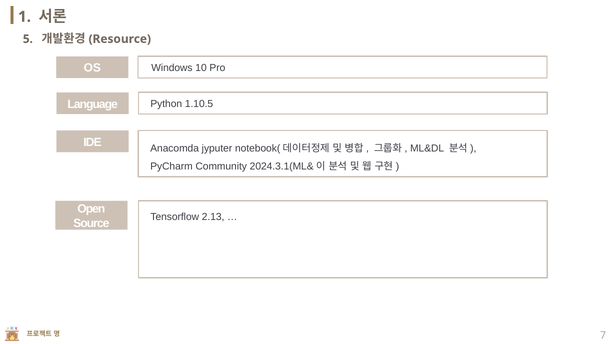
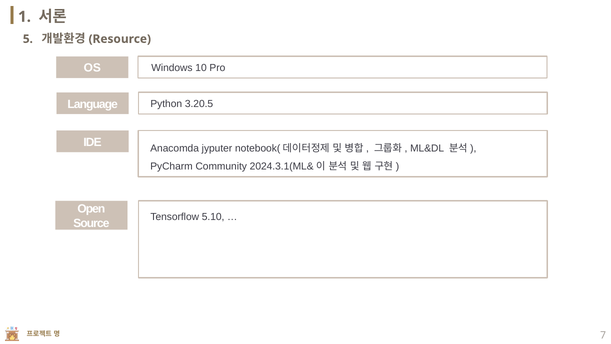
1.10.5: 1.10.5 -> 3.20.5
2.13: 2.13 -> 5.10
